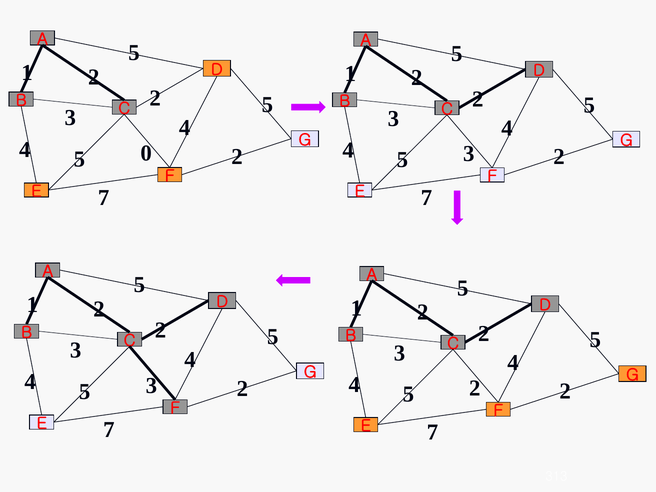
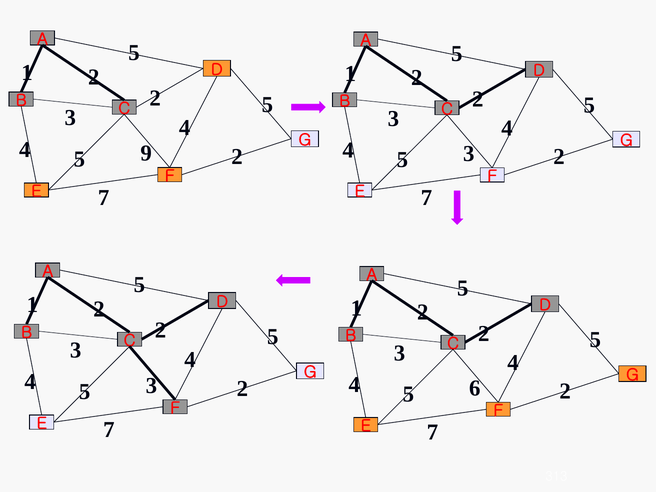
0: 0 -> 9
2 at (475, 388): 2 -> 6
